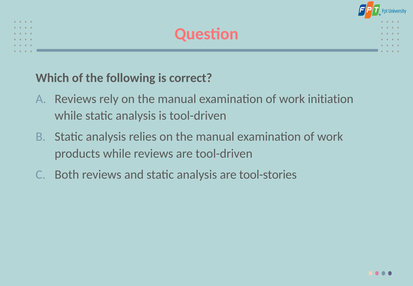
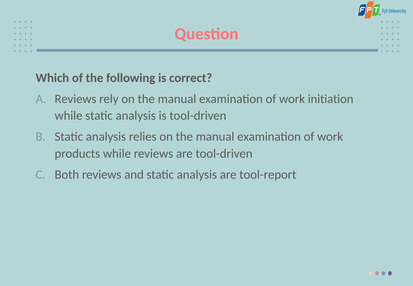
tool-stories: tool-stories -> tool-report
